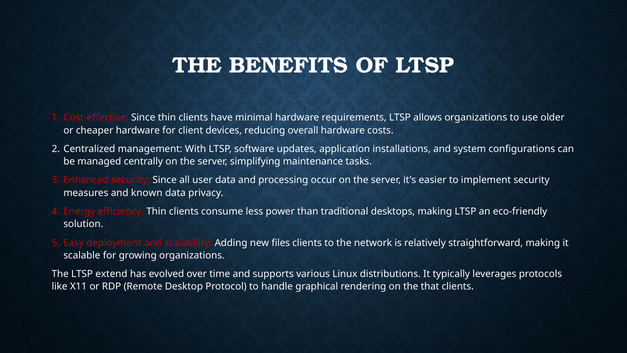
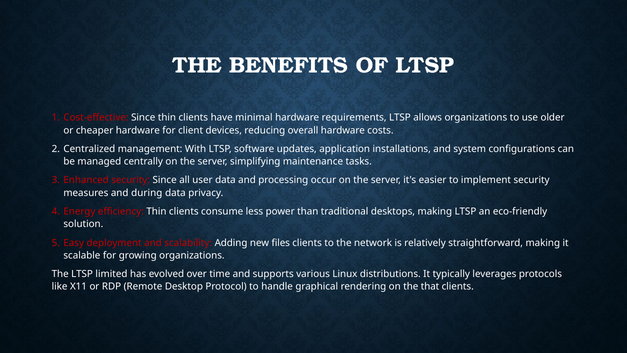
known: known -> during
extend: extend -> limited
